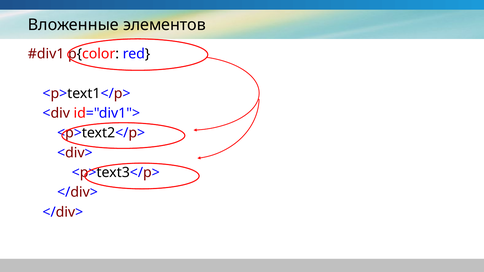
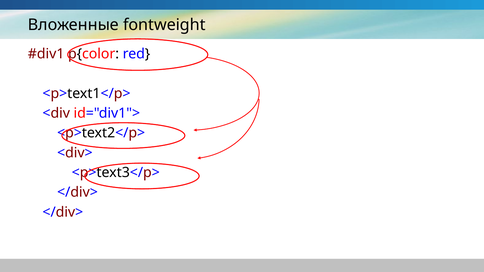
элементов: элементов -> fontweight
